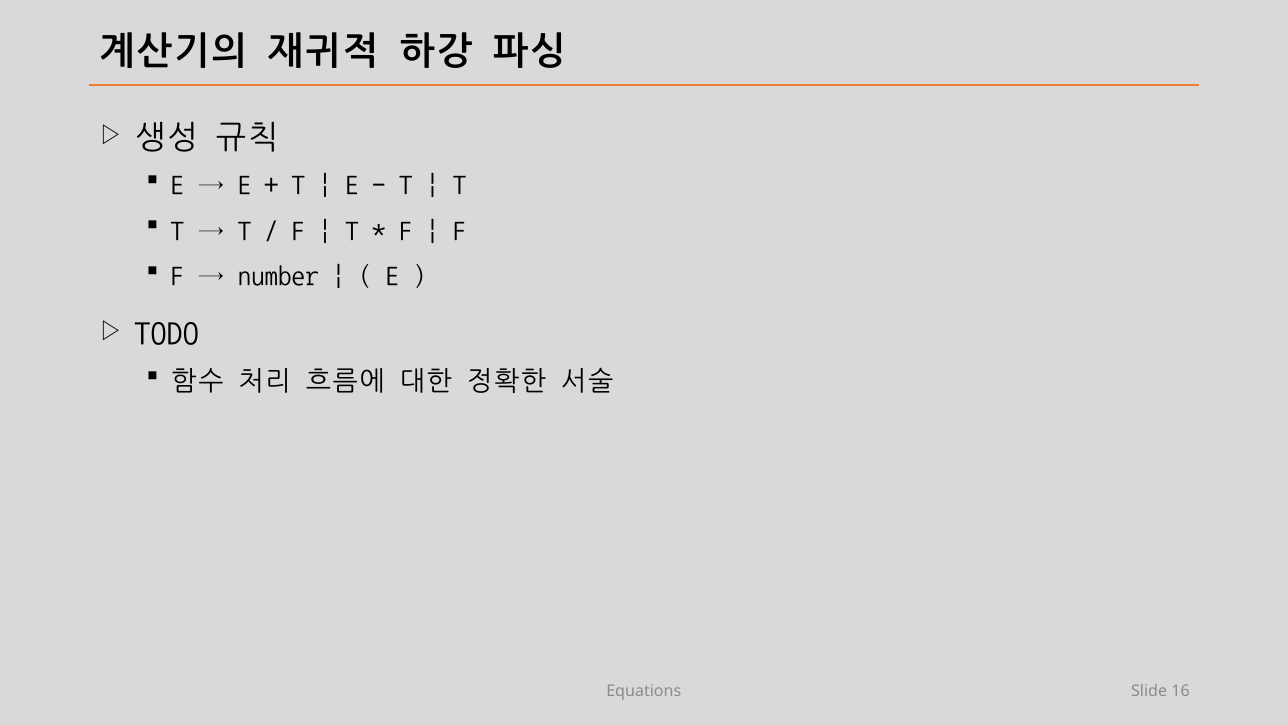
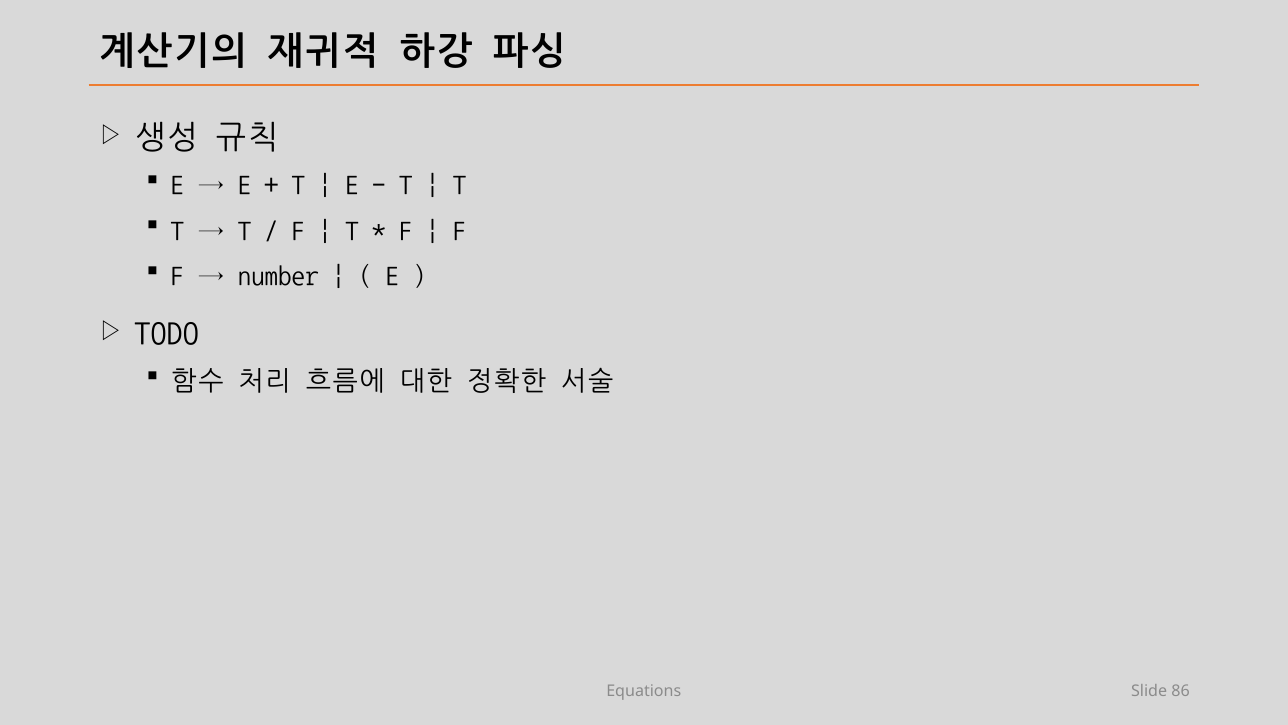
16: 16 -> 86
